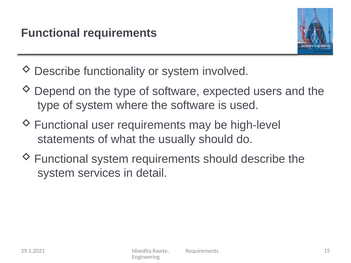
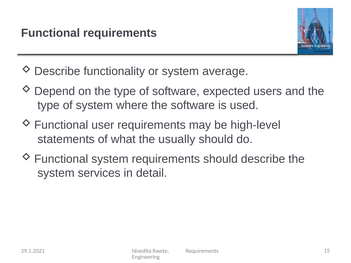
involved: involved -> average
